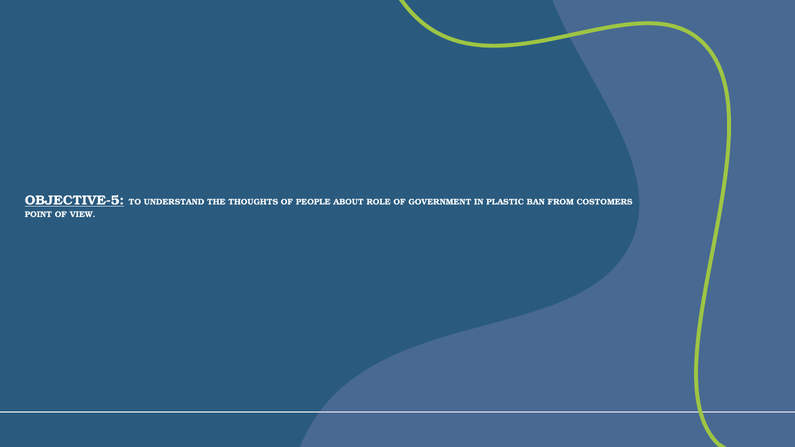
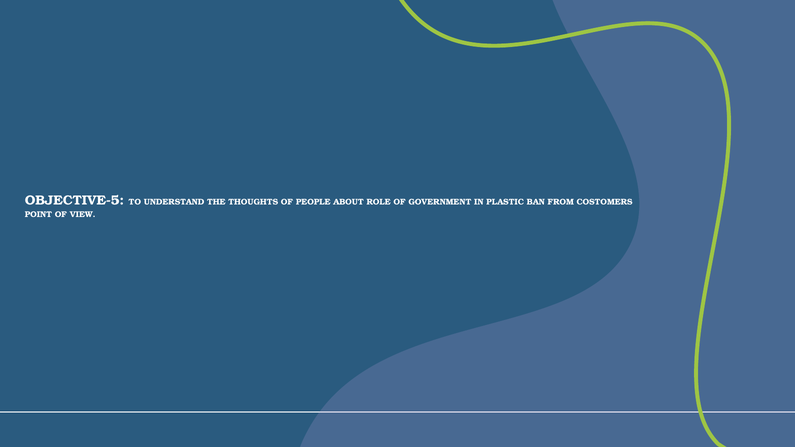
OBJECTIVE-5 underline: present -> none
